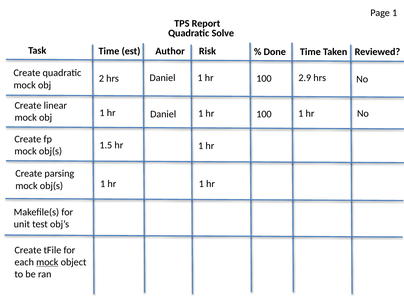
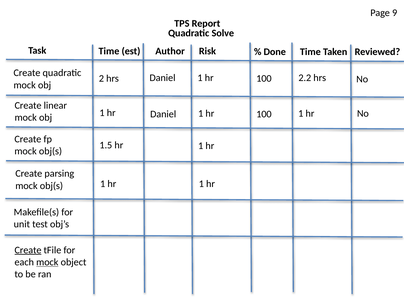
Page 1: 1 -> 9
2.9: 2.9 -> 2.2
Create at (28, 250) underline: none -> present
